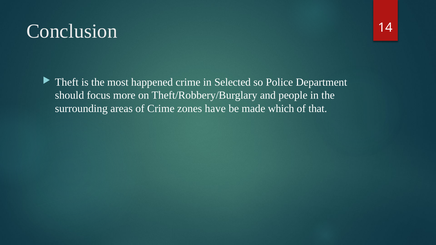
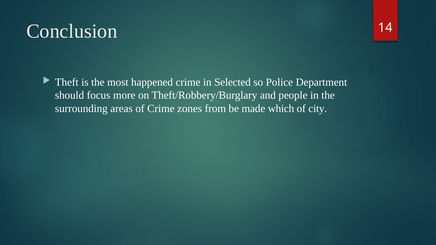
have: have -> from
that: that -> city
